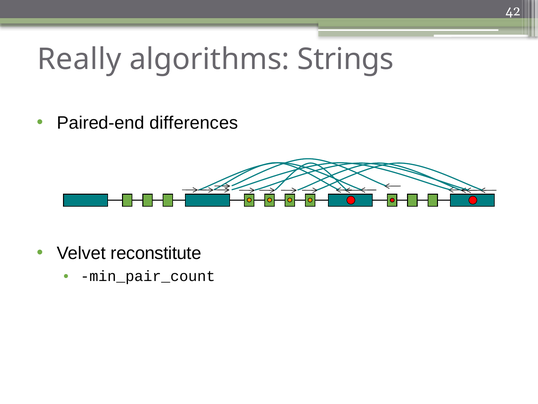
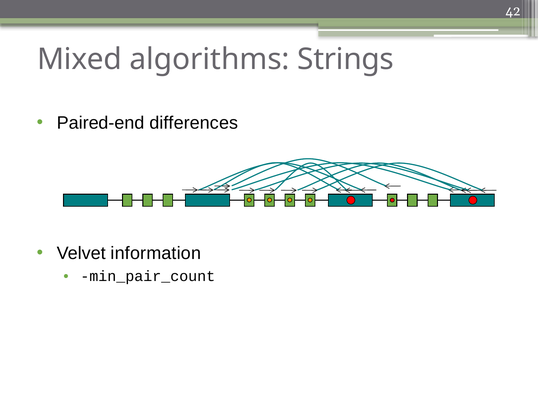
Really: Really -> Mixed
reconstitute: reconstitute -> information
